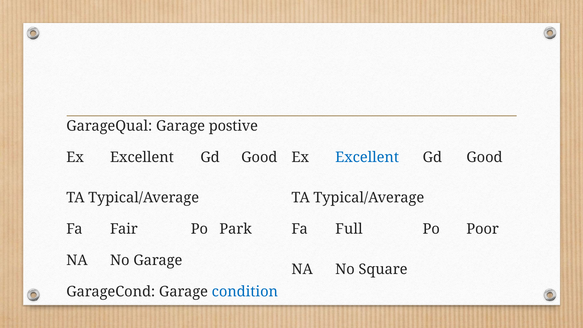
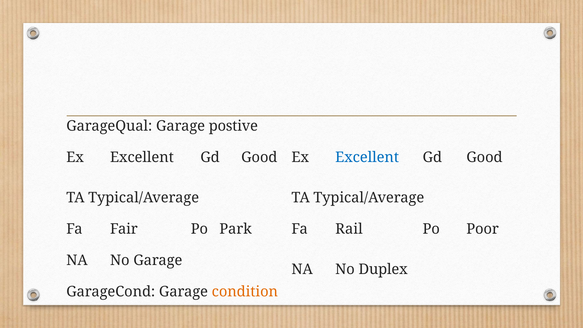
Full: Full -> Rail
Square: Square -> Duplex
condition colour: blue -> orange
